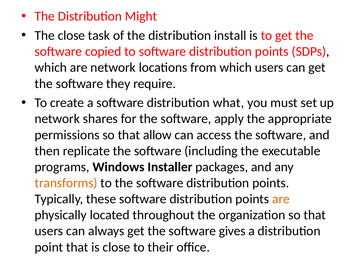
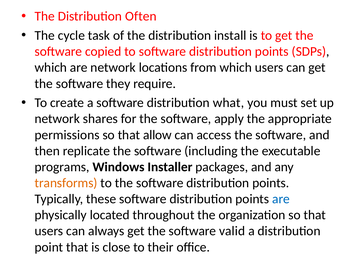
Might: Might -> Often
The close: close -> cycle
are at (281, 199) colour: orange -> blue
gives: gives -> valid
